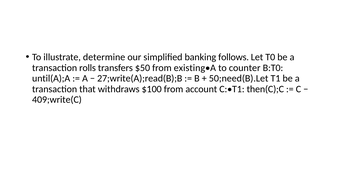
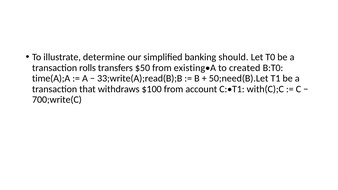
follows: follows -> should
counter: counter -> created
until(A);A: until(A);A -> time(A);A
27;write(A);read(B);B: 27;write(A);read(B);B -> 33;write(A);read(B);B
then(C);C: then(C);C -> with(C);C
409;write(C: 409;write(C -> 700;write(C
